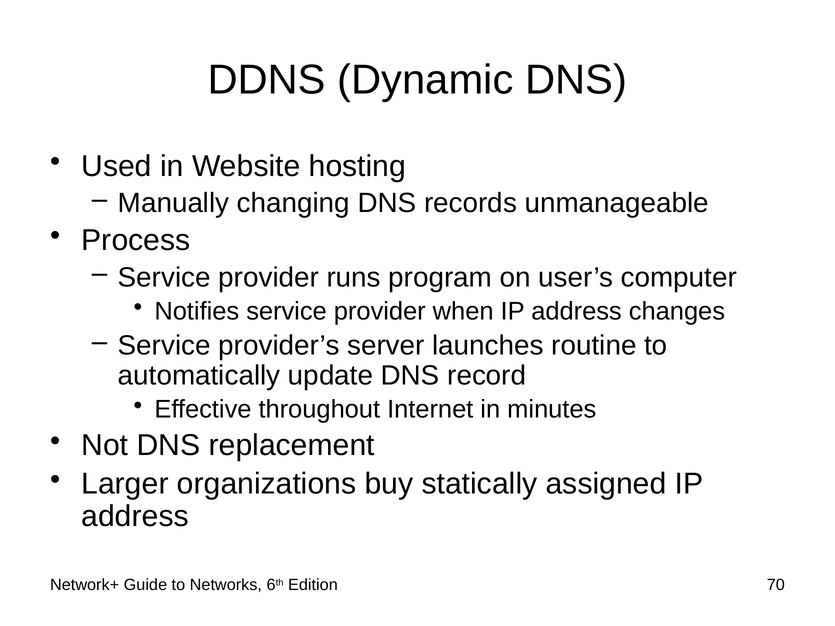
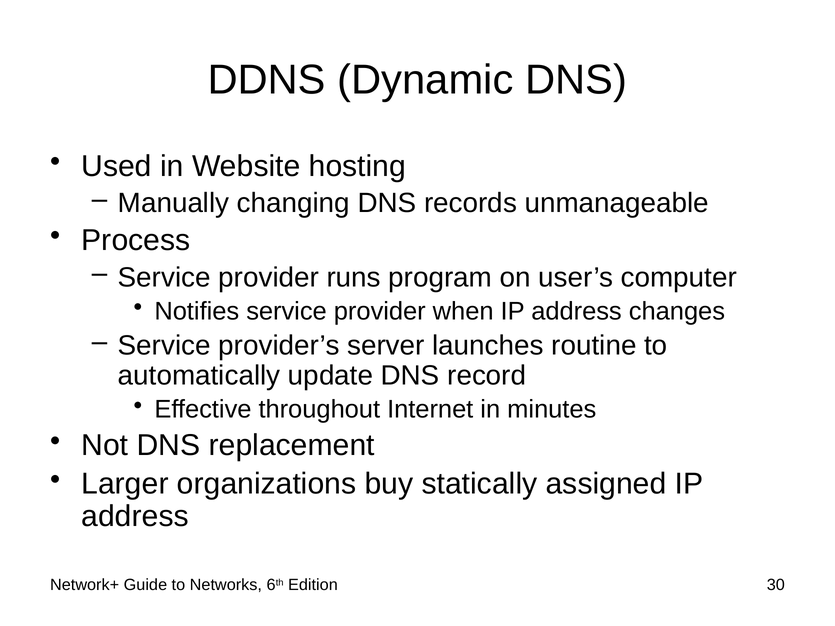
70: 70 -> 30
